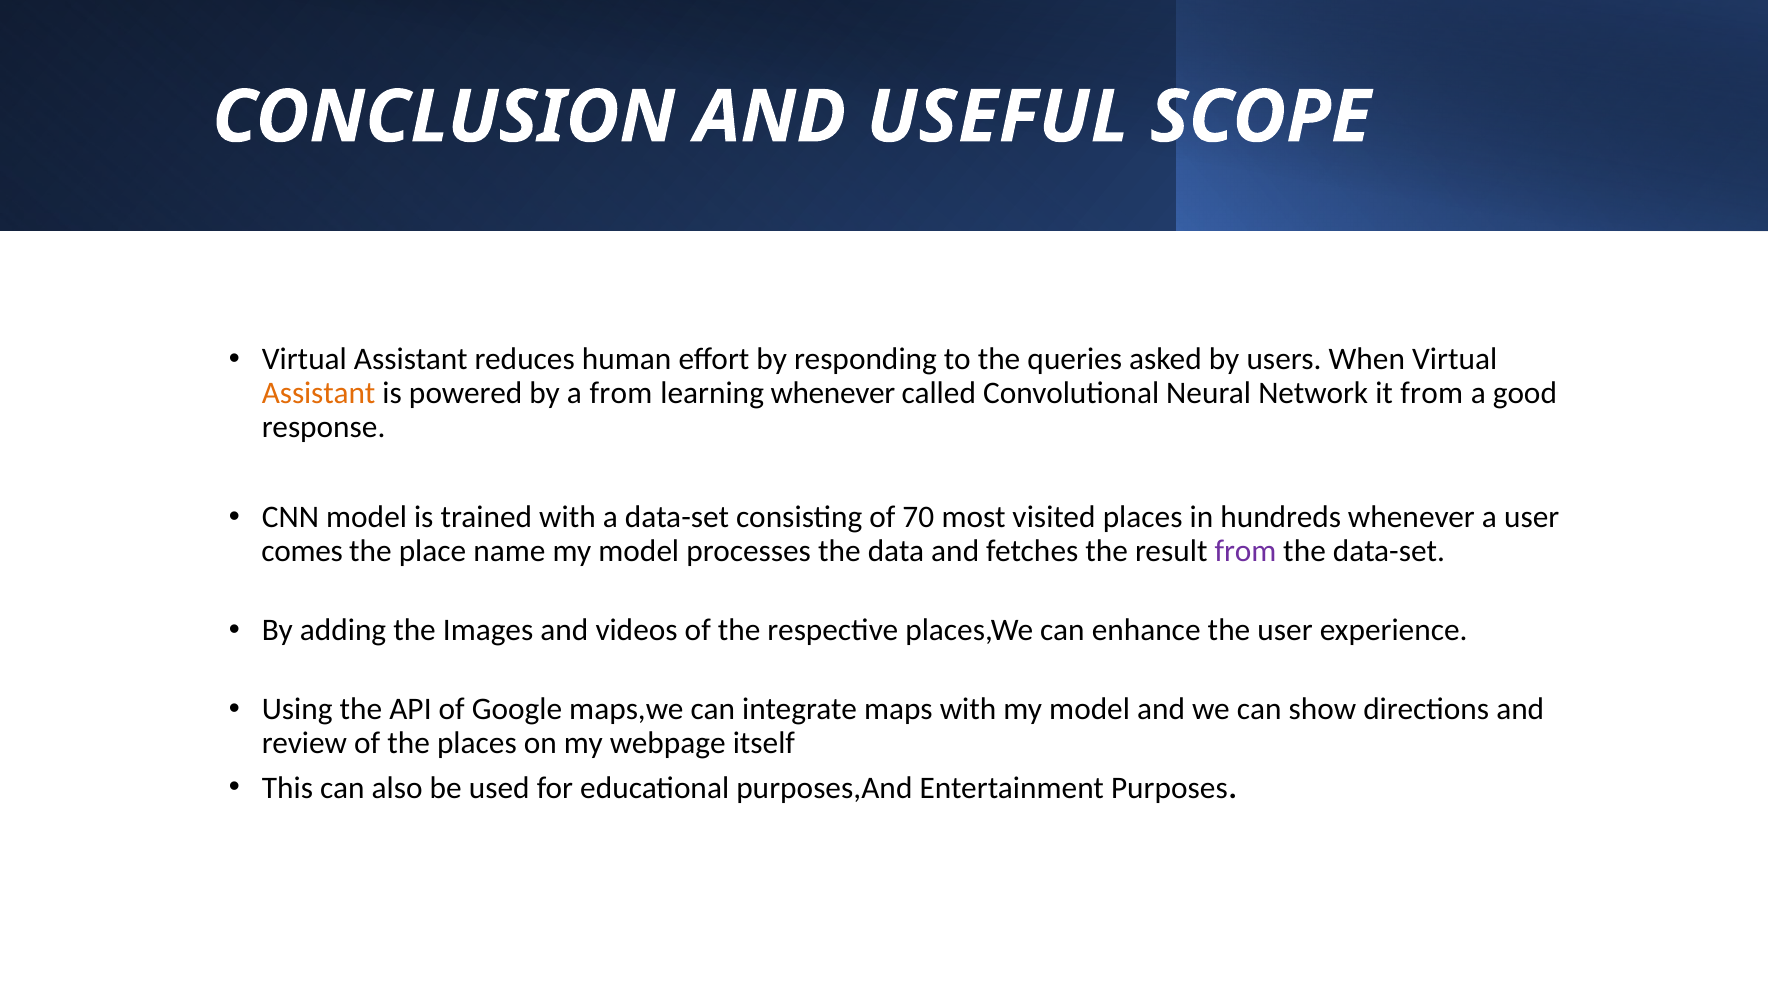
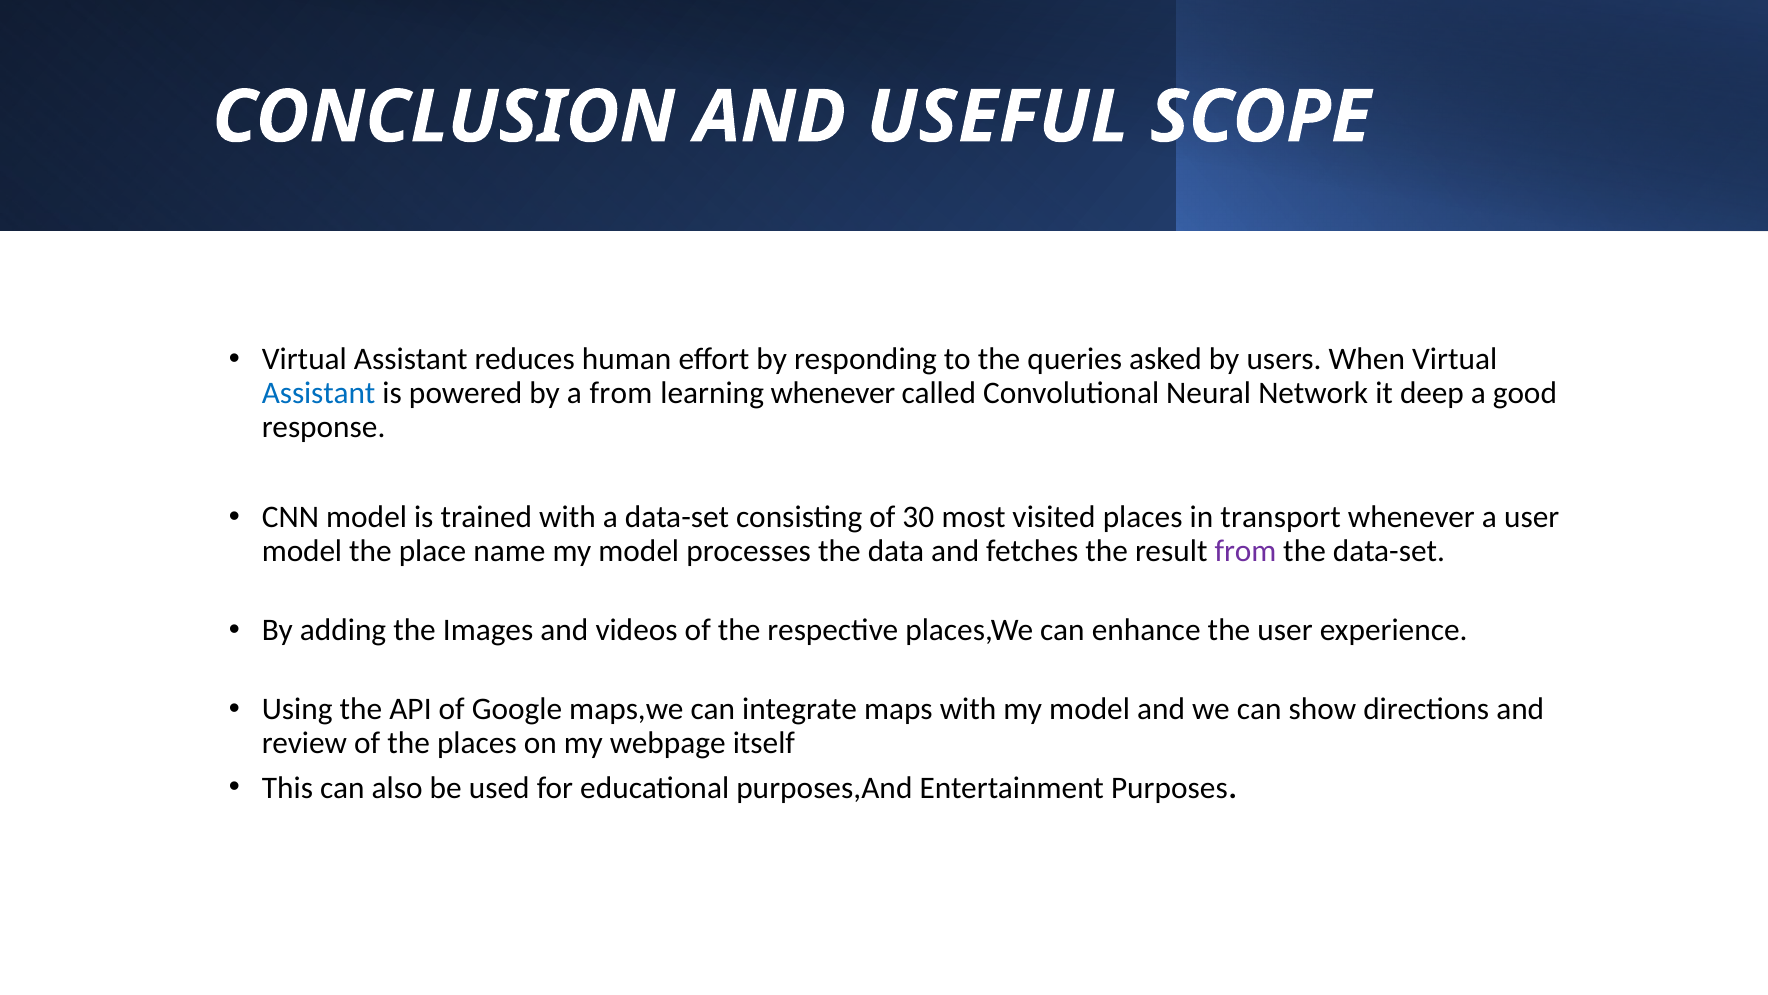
Assistant at (319, 393) colour: orange -> blue
it from: from -> deep
70: 70 -> 30
hundreds: hundreds -> transport
comes at (302, 551): comes -> model
